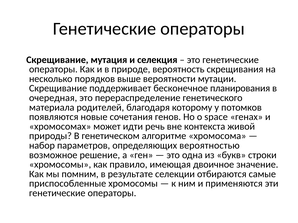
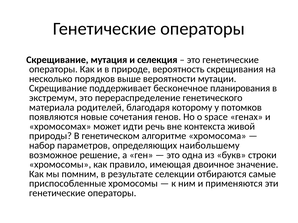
очередная: очередная -> экстремум
вероятностью: вероятностью -> наибольшему
